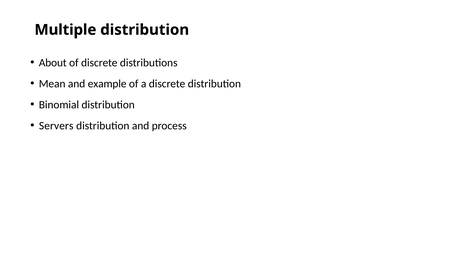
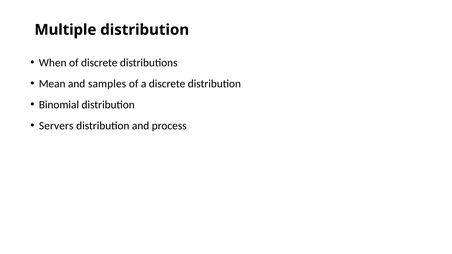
About: About -> When
example: example -> samples
